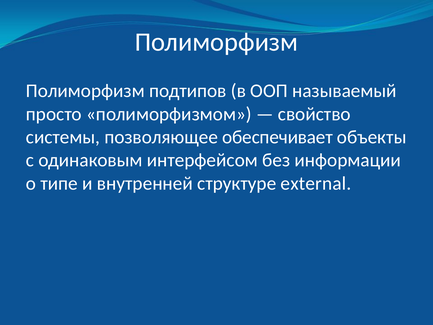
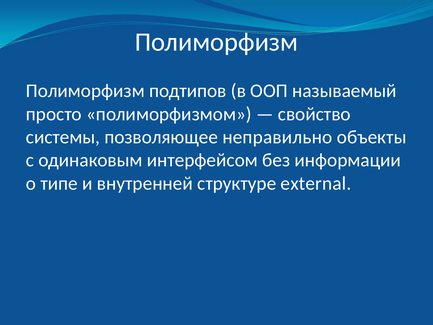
обеспечивает: обеспечивает -> неправильно
